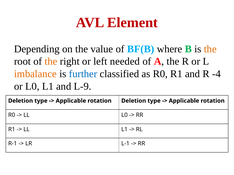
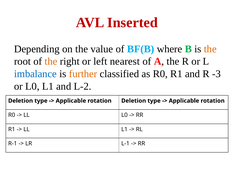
Element: Element -> Inserted
needed: needed -> nearest
imbalance colour: orange -> blue
further colour: blue -> orange
-4: -4 -> -3
L-9: L-9 -> L-2
